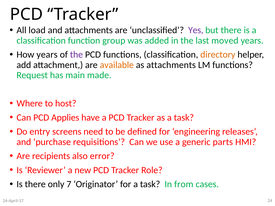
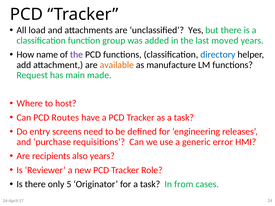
Yes colour: purple -> black
How years: years -> name
directory colour: orange -> blue
as attachments: attachments -> manufacture
Applies: Applies -> Routes
parts: parts -> error
also error: error -> years
7: 7 -> 5
